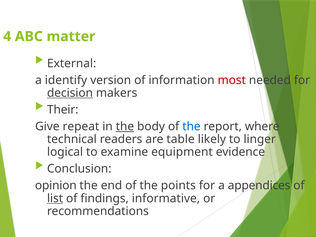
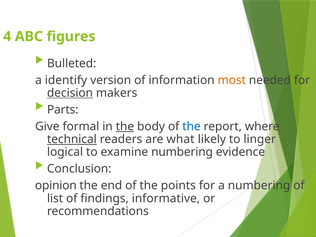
matter: matter -> figures
External: External -> Bulleted
most colour: red -> orange
Their: Their -> Parts
repeat: repeat -> formal
technical underline: none -> present
table: table -> what
examine equipment: equipment -> numbering
a appendices: appendices -> numbering
list underline: present -> none
